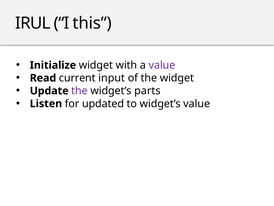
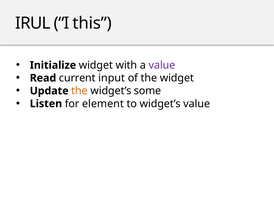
the at (80, 91) colour: purple -> orange
parts: parts -> some
updated: updated -> element
